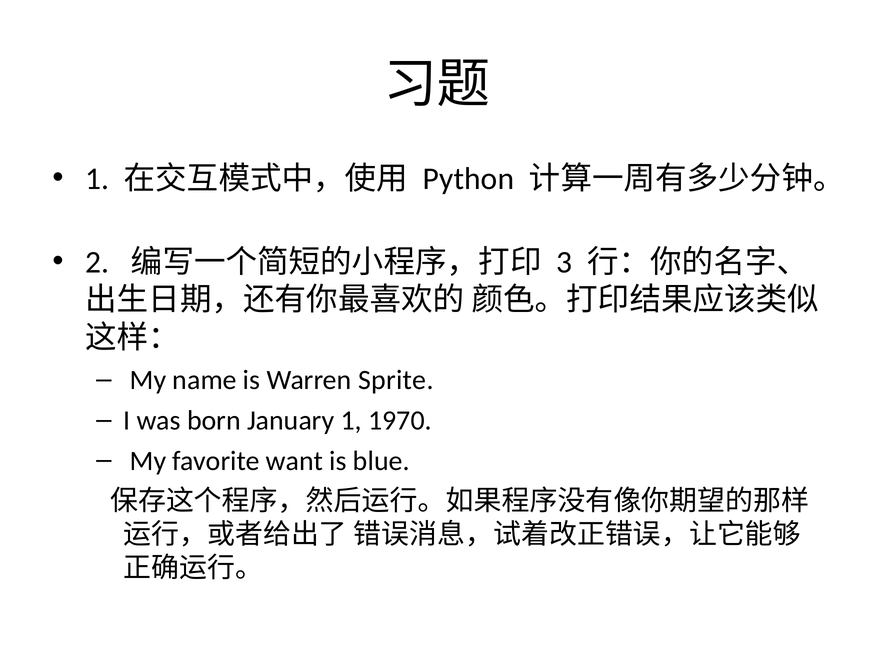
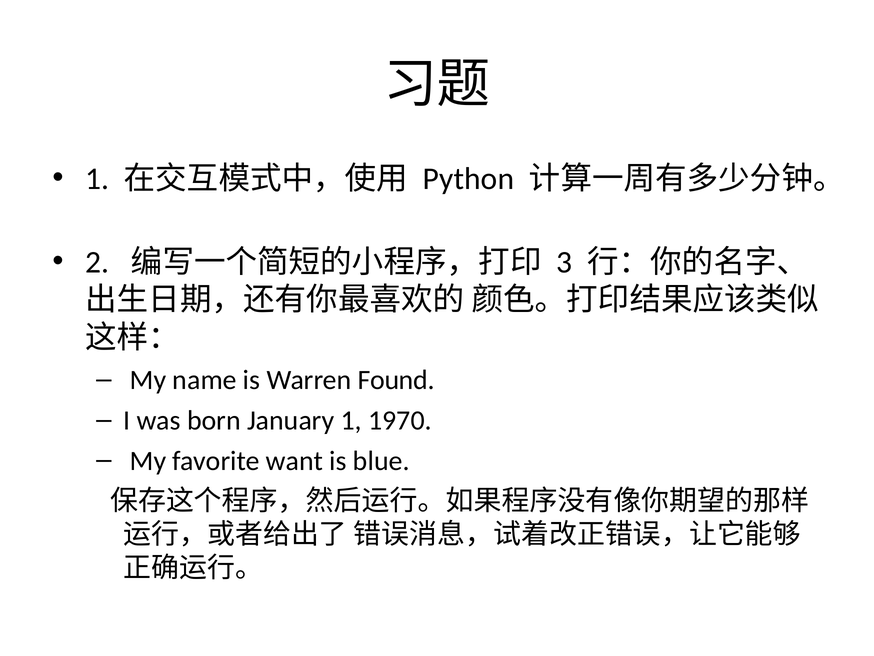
Sprite: Sprite -> Found
